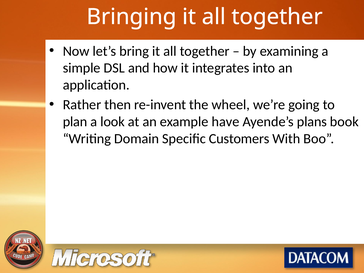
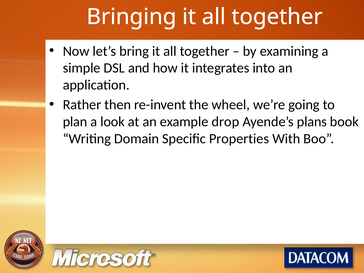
have: have -> drop
Customers: Customers -> Properties
